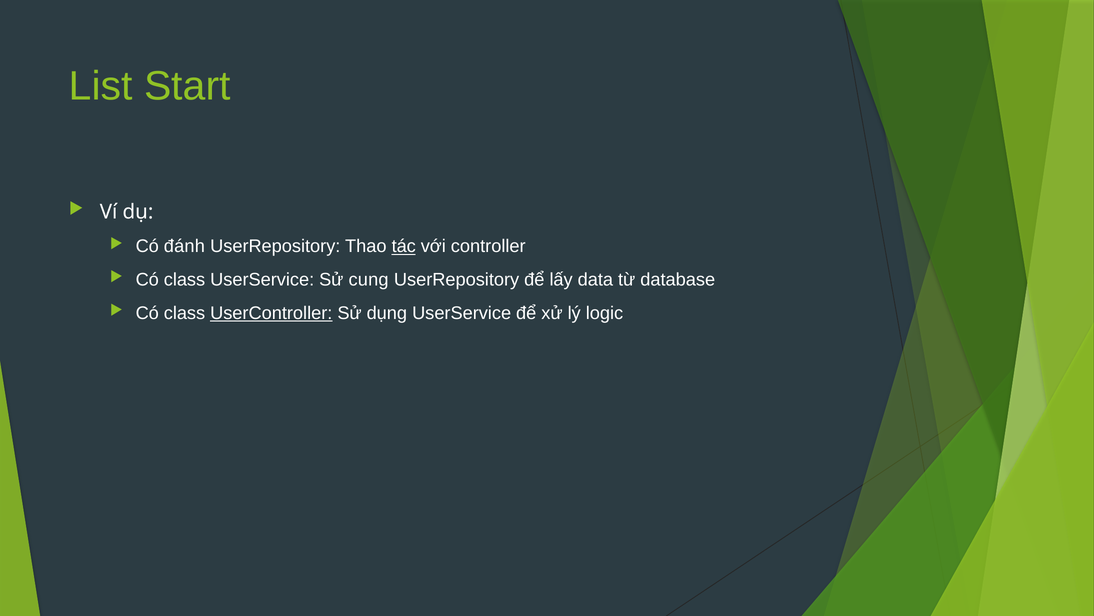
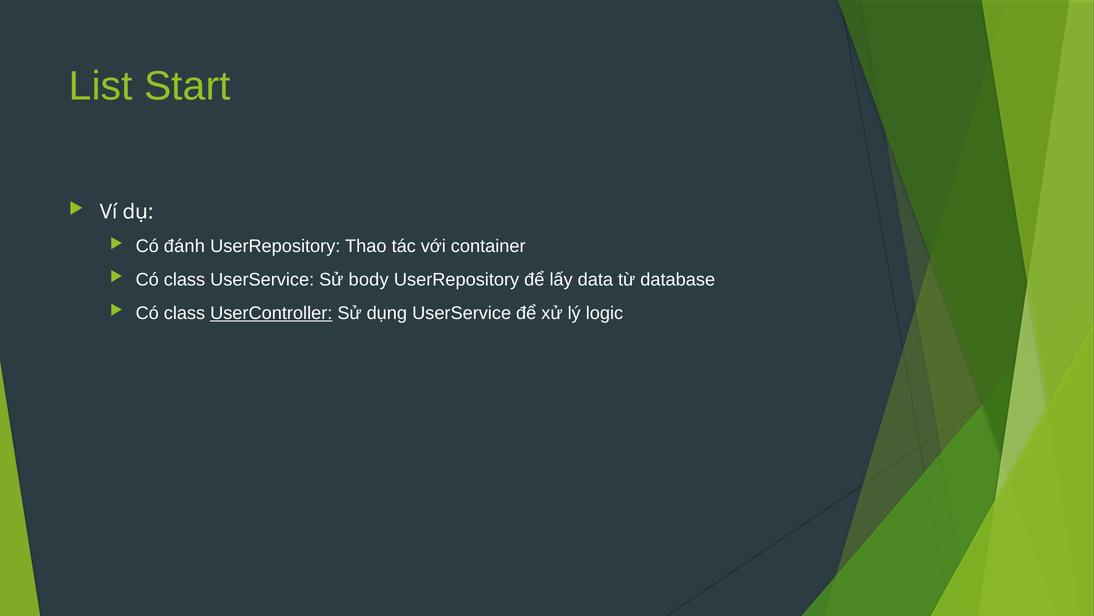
tác underline: present -> none
controller: controller -> container
cung: cung -> body
